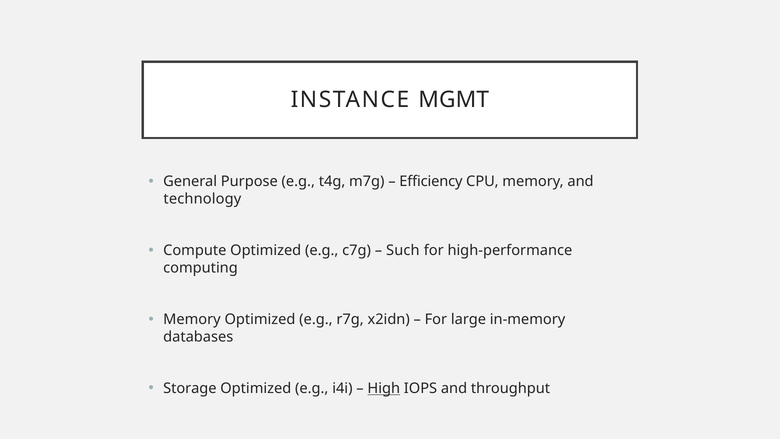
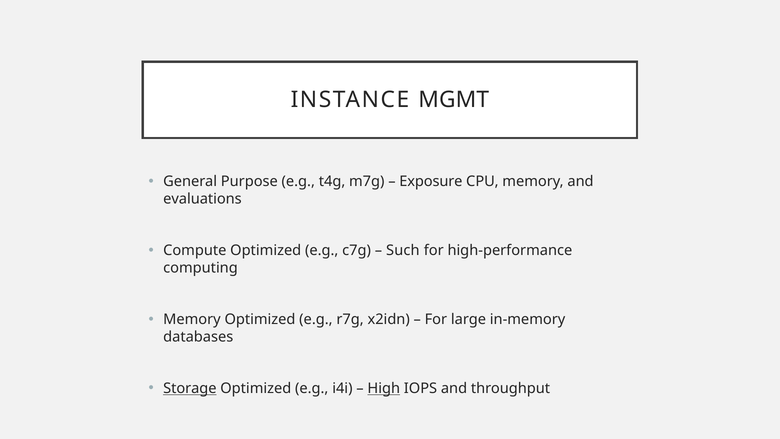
Efficiency: Efficiency -> Exposure
technology: technology -> evaluations
Storage underline: none -> present
